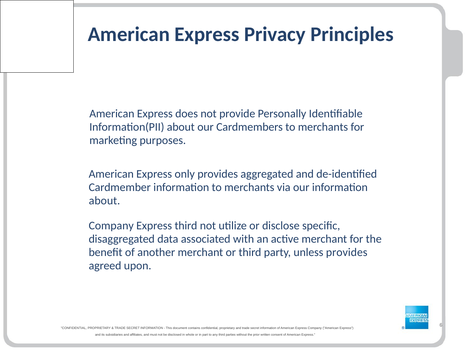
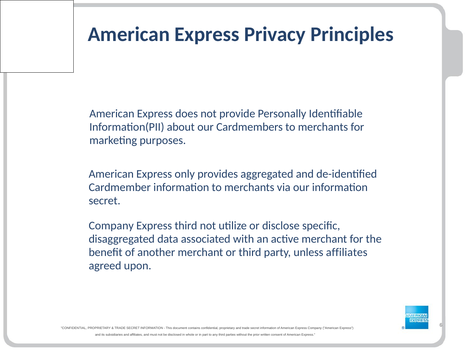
about at (104, 200): about -> secret
unless provides: provides -> affiliates
